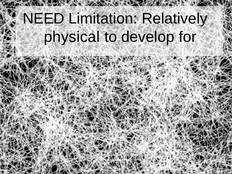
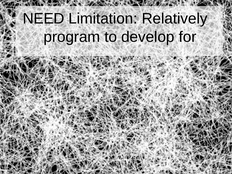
physical: physical -> program
